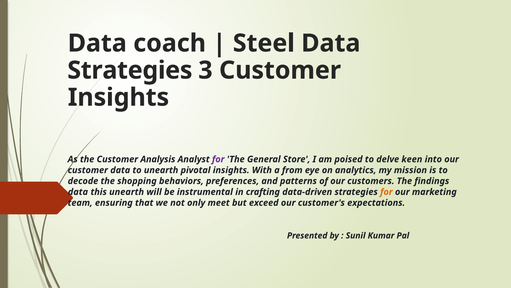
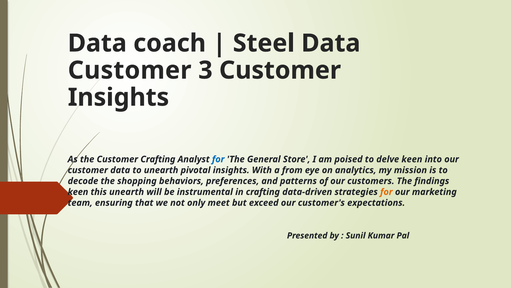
Strategies at (130, 70): Strategies -> Customer
Customer Analysis: Analysis -> Crafting
for at (218, 159) colour: purple -> blue
data at (78, 192): data -> keen
